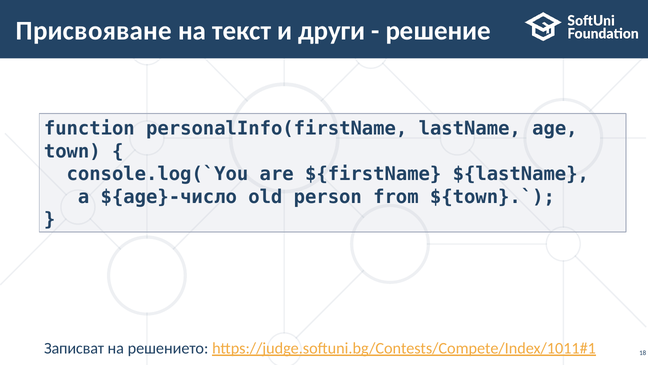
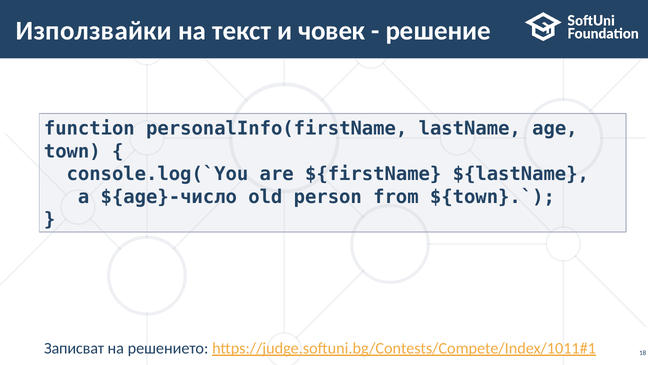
Присвояване: Присвояване -> Използвайки
други: други -> човек
